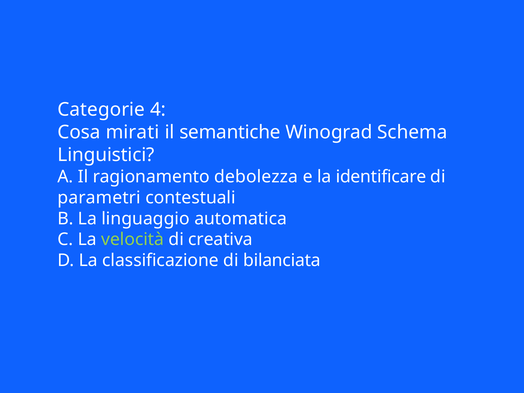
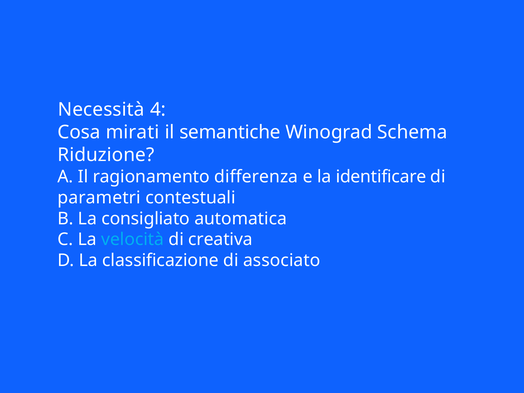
Categorie: Categorie -> Necessità
Linguistici: Linguistici -> Riduzione
debolezza: debolezza -> differenza
linguaggio: linguaggio -> consigliato
velocità colour: light green -> light blue
bilanciata: bilanciata -> associato
